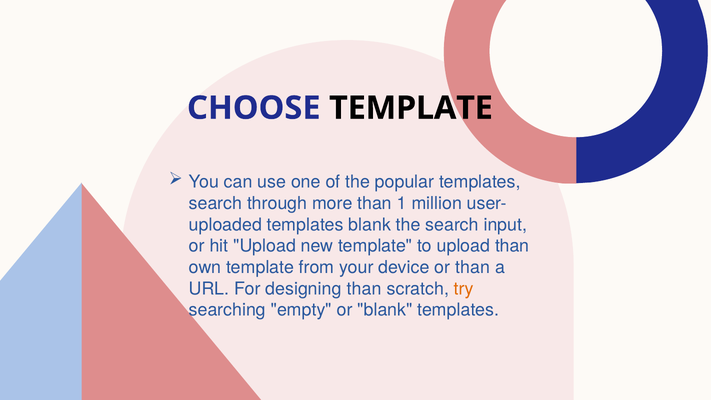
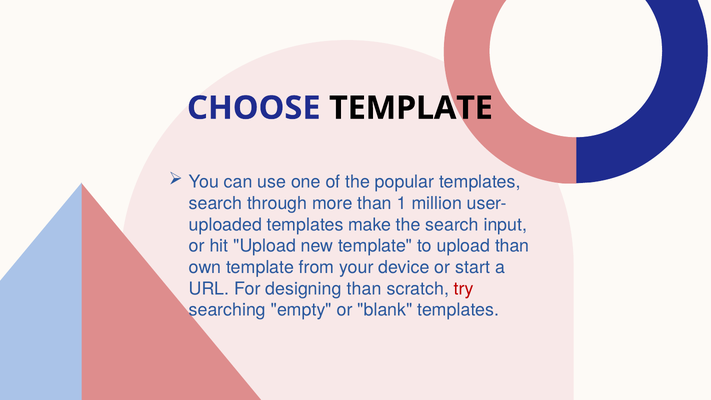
templates blank: blank -> make
or than: than -> start
try colour: orange -> red
